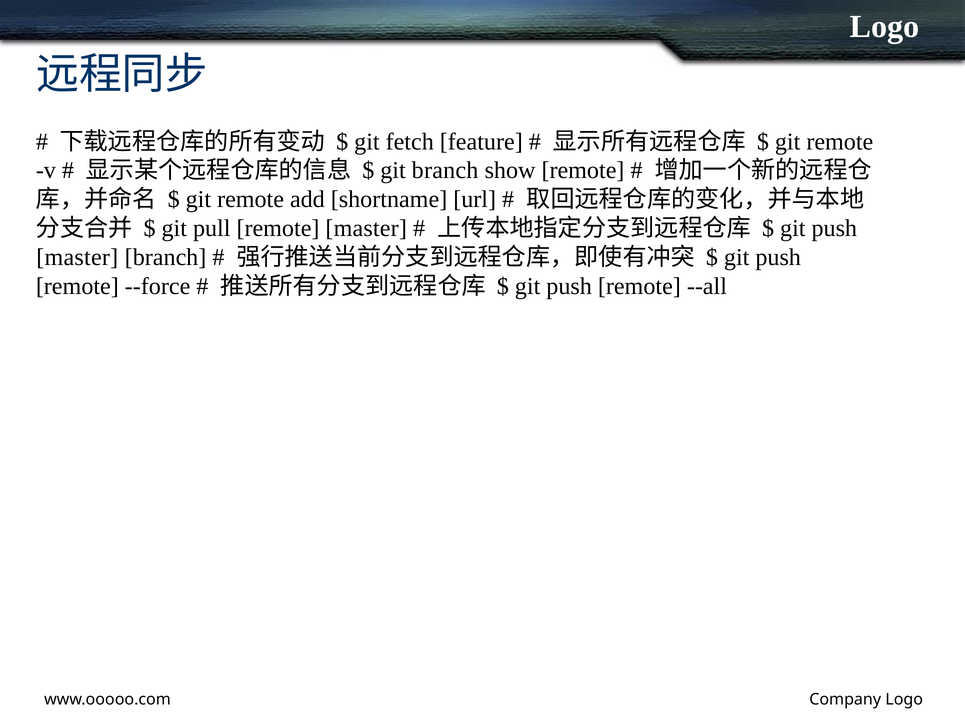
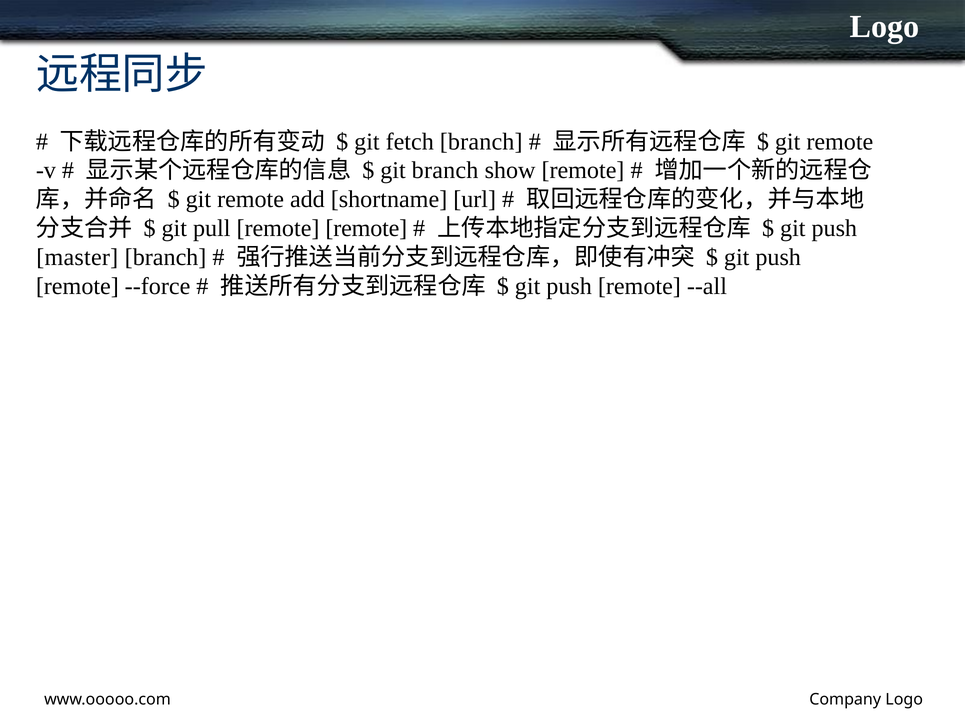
fetch feature: feature -> branch
remote master: master -> remote
